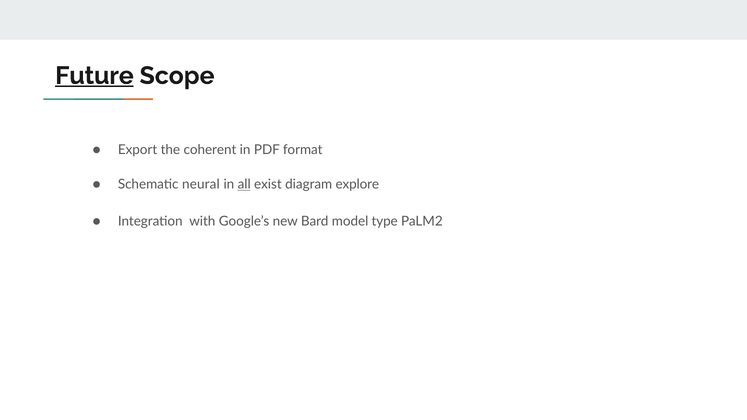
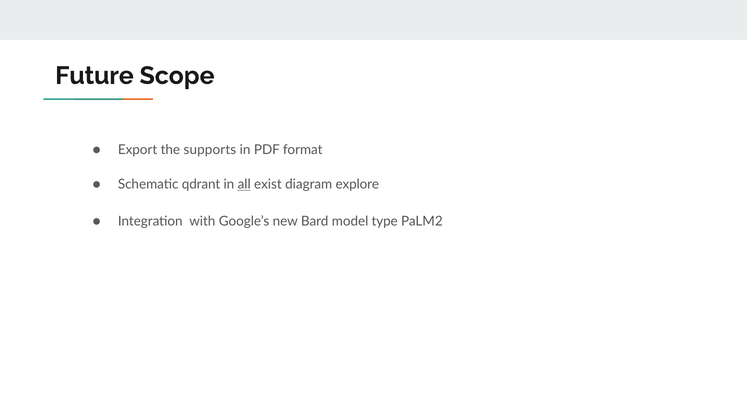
Future underline: present -> none
coherent: coherent -> supports
neural: neural -> qdrant
